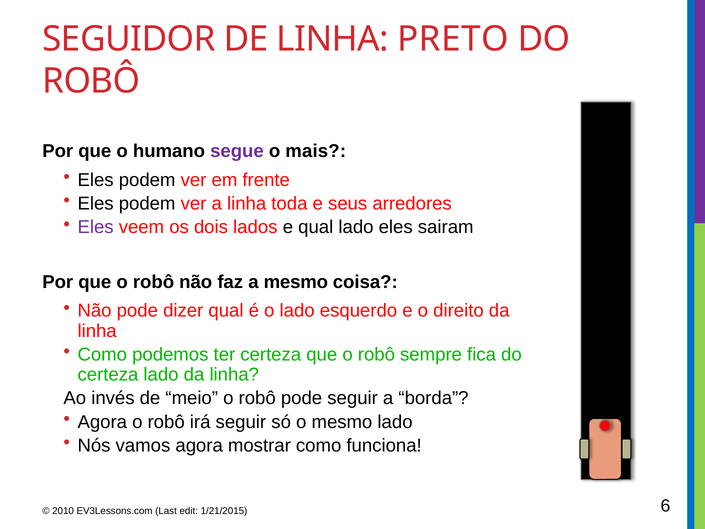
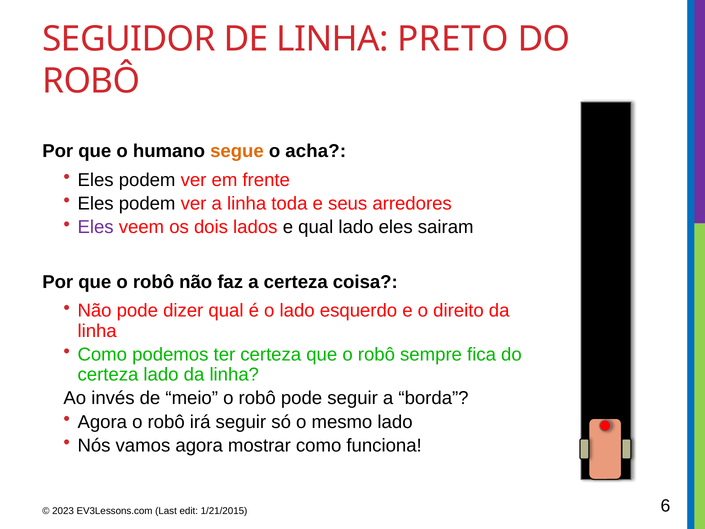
segue colour: purple -> orange
mais: mais -> acha
a mesmo: mesmo -> certeza
2010: 2010 -> 2023
